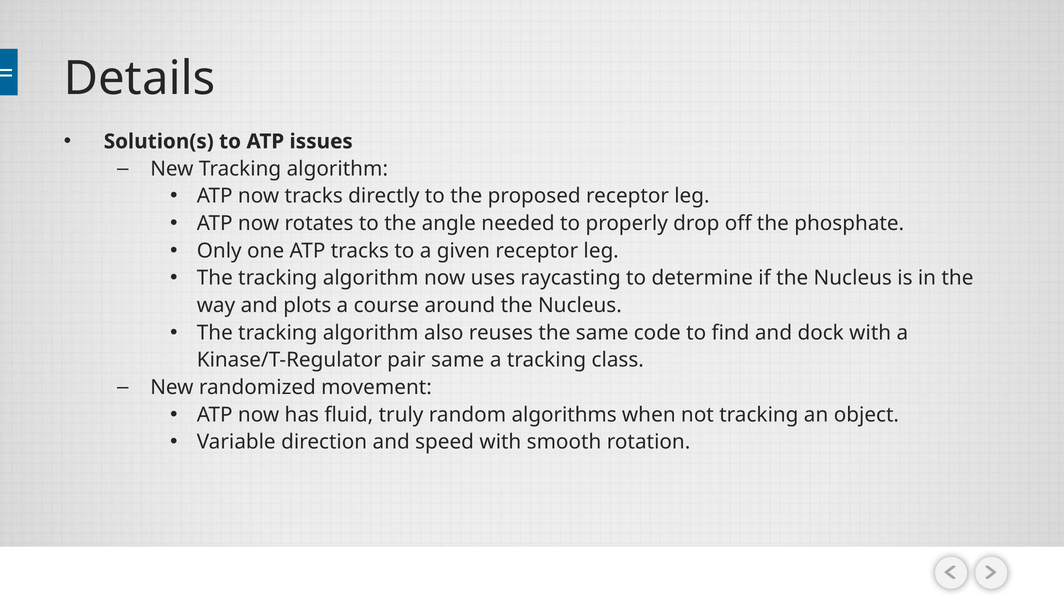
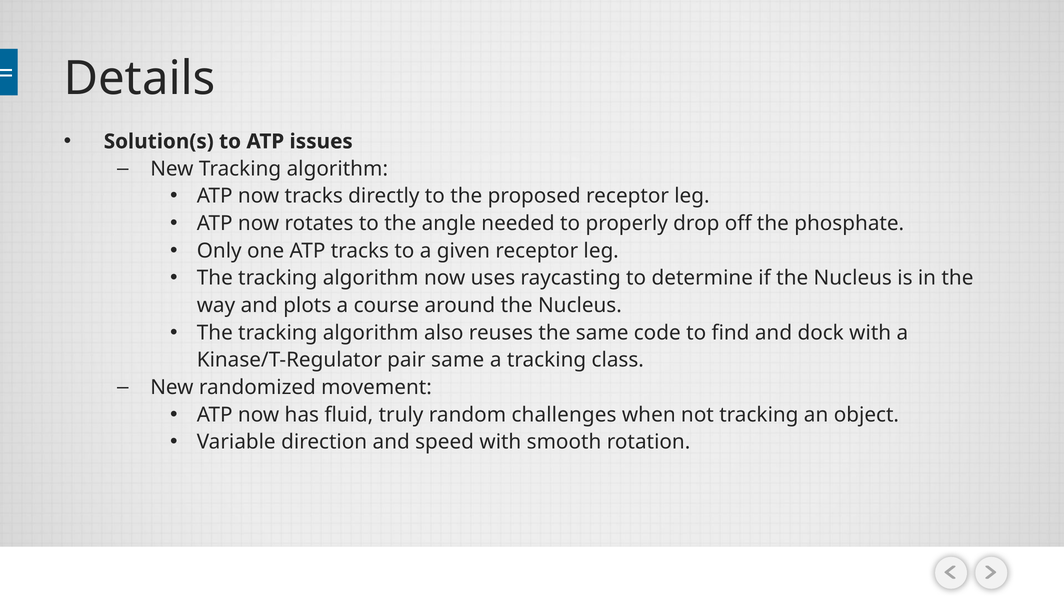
algorithms: algorithms -> challenges
